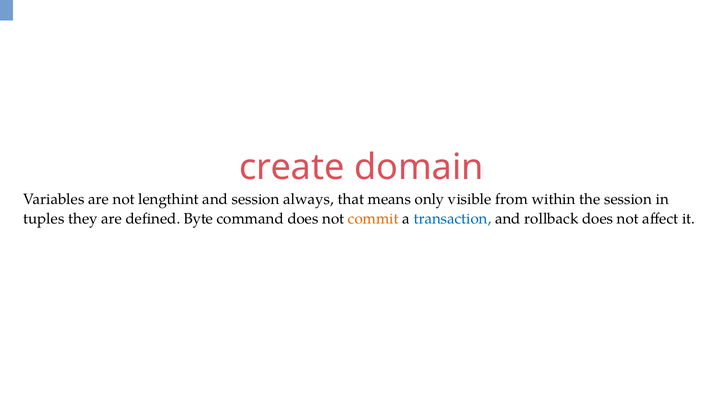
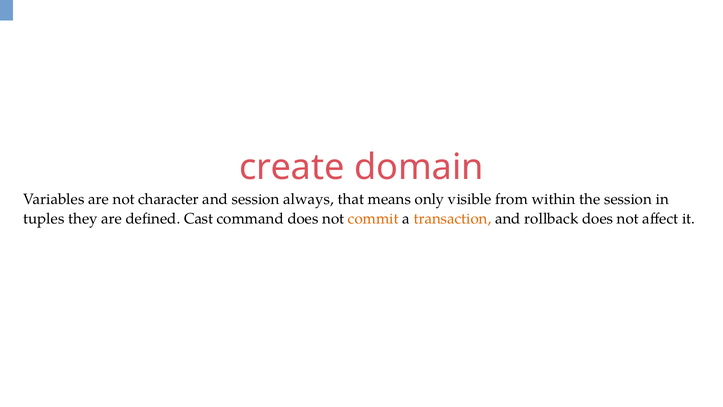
lengthint: lengthint -> character
Byte: Byte -> Cast
transaction colour: blue -> orange
